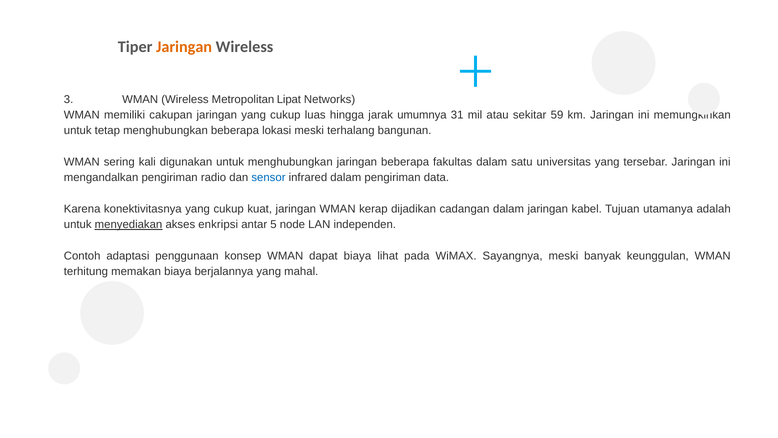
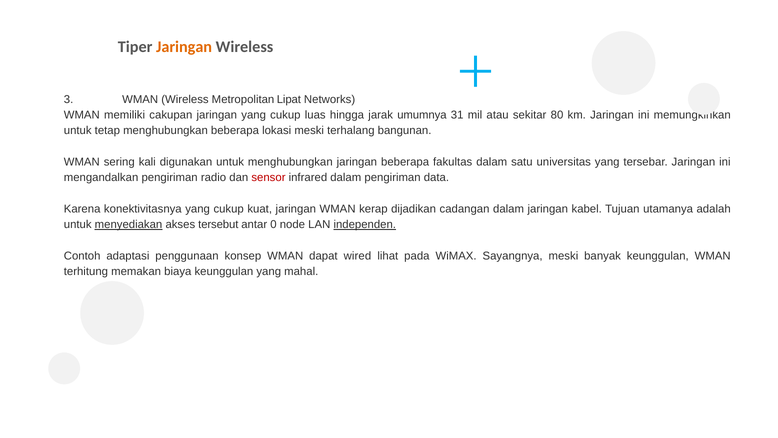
59: 59 -> 80
sensor colour: blue -> red
enkripsi: enkripsi -> tersebut
5: 5 -> 0
independen underline: none -> present
dapat biaya: biaya -> wired
biaya berjalannya: berjalannya -> keunggulan
